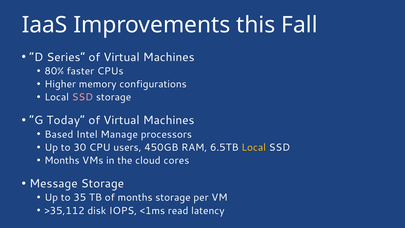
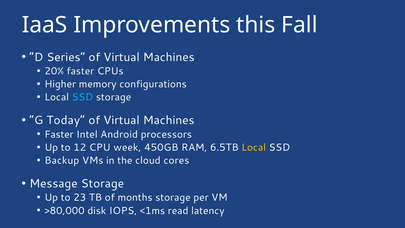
80%: 80% -> 20%
SSD at (82, 97) colour: pink -> light blue
Based at (59, 134): Based -> Faster
Manage: Manage -> Android
30: 30 -> 12
users: users -> week
Months at (62, 160): Months -> Backup
35: 35 -> 23
>35,112: >35,112 -> >80,000
